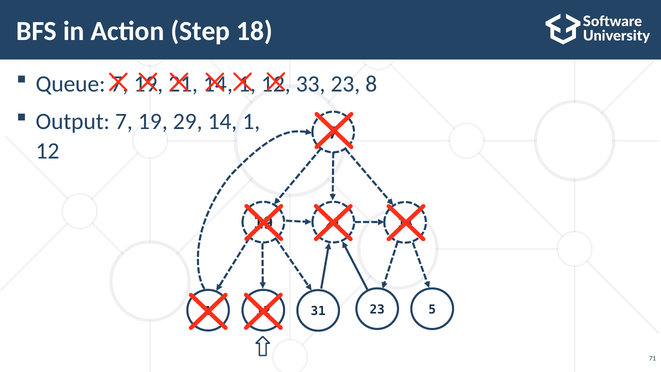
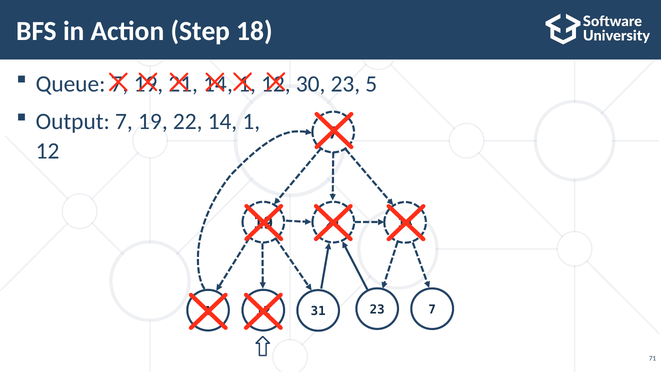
33: 33 -> 30
8: 8 -> 5
29: 29 -> 22
23 5: 5 -> 7
